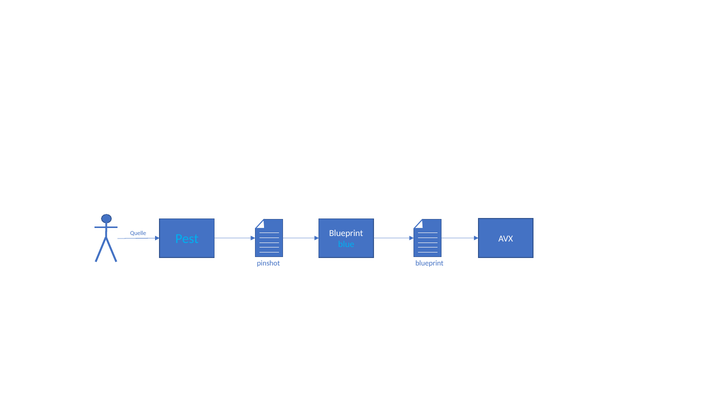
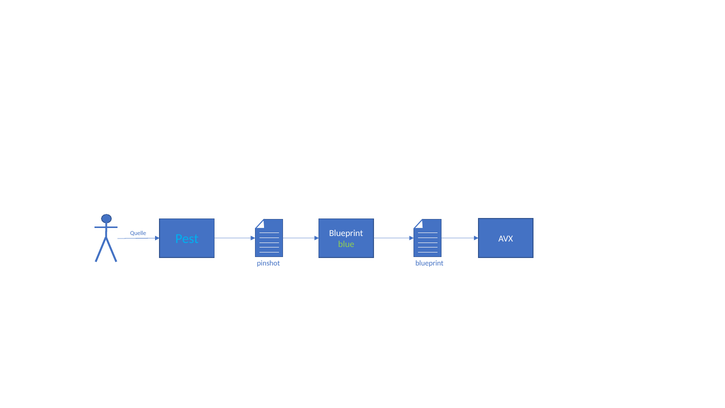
blue colour: light blue -> light green
